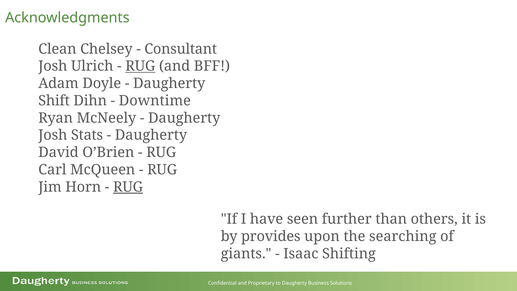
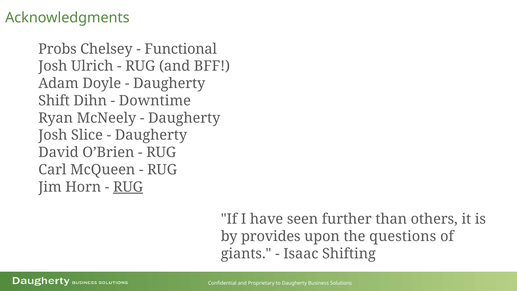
Clean: Clean -> Probs
Consultant: Consultant -> Functional
RUG at (140, 66) underline: present -> none
Stats: Stats -> Slice
searching: searching -> questions
